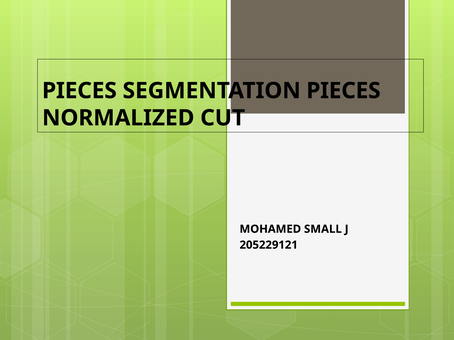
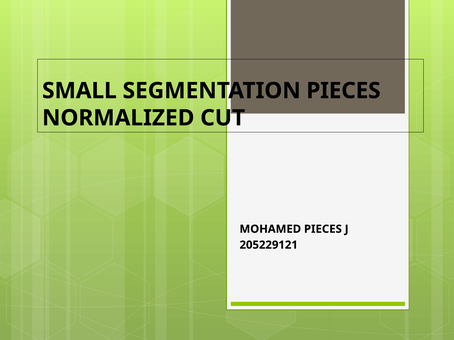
PIECES at (79, 91): PIECES -> SMALL
MOHAMED SMALL: SMALL -> PIECES
